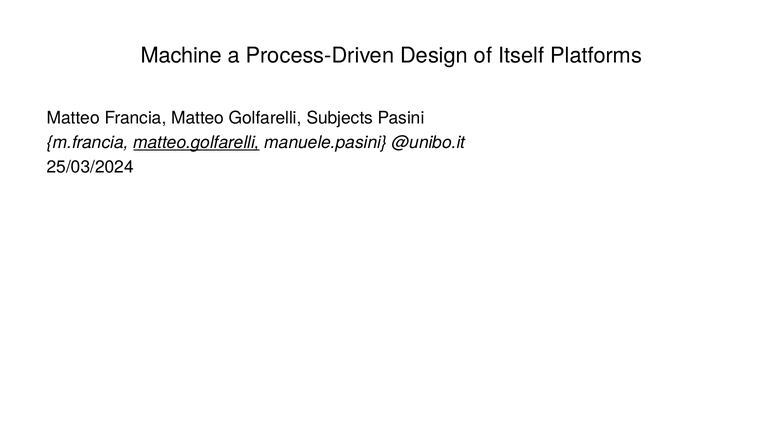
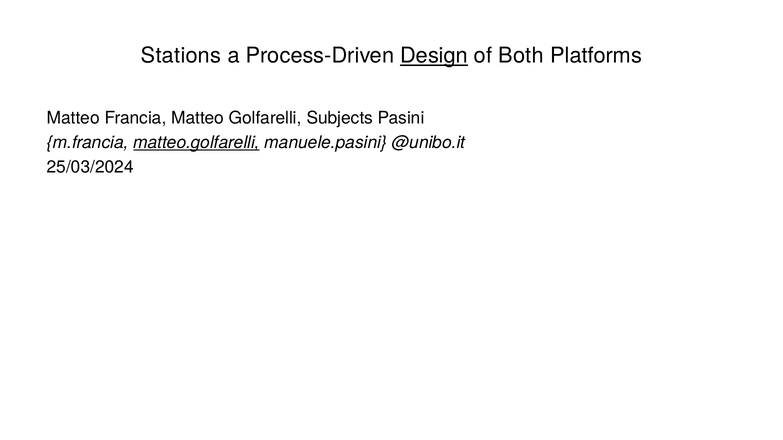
Machine: Machine -> Stations
Design underline: none -> present
Itself: Itself -> Both
